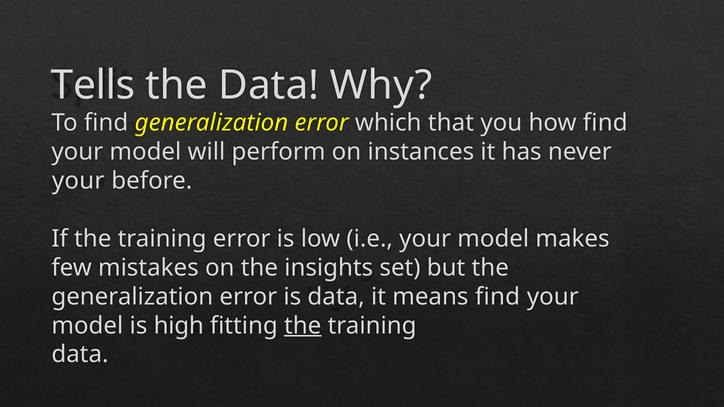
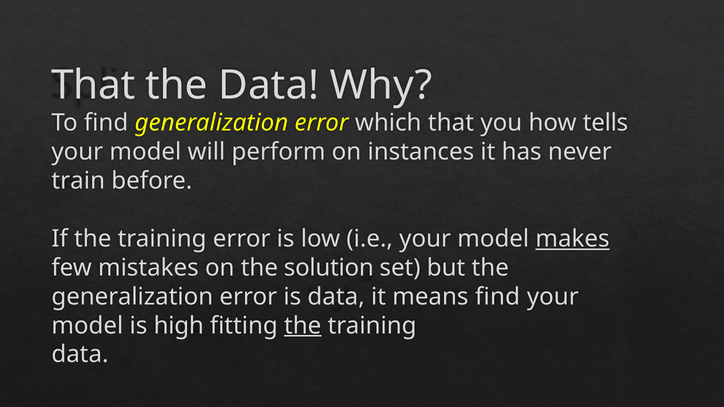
Tells at (93, 85): Tells -> That
how find: find -> tells
your at (78, 181): your -> train
makes underline: none -> present
insights: insights -> solution
